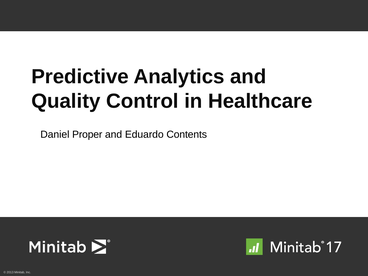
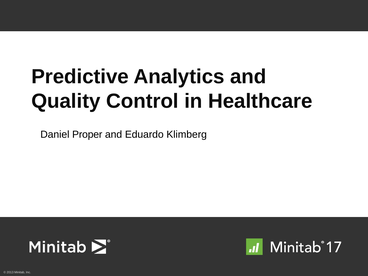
Contents: Contents -> Klimberg
